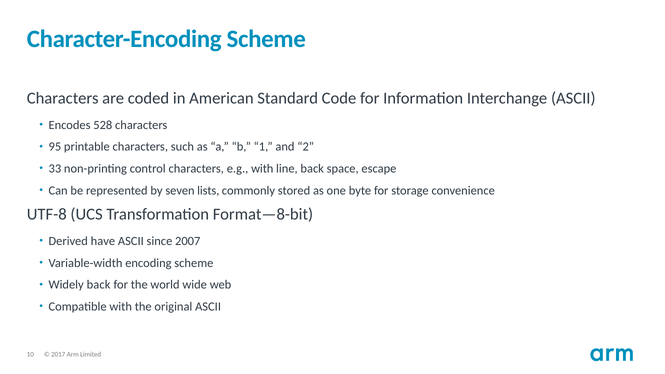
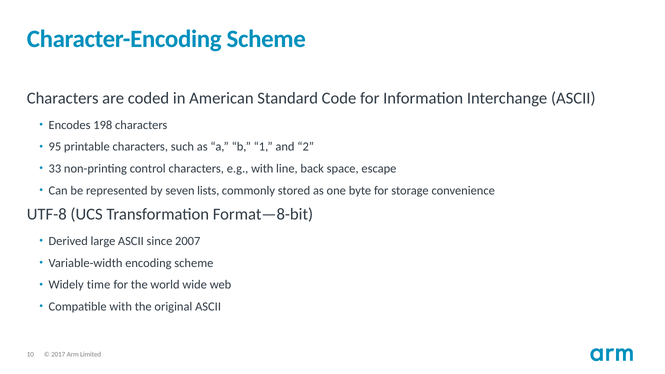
528: 528 -> 198
have: have -> large
Widely back: back -> time
